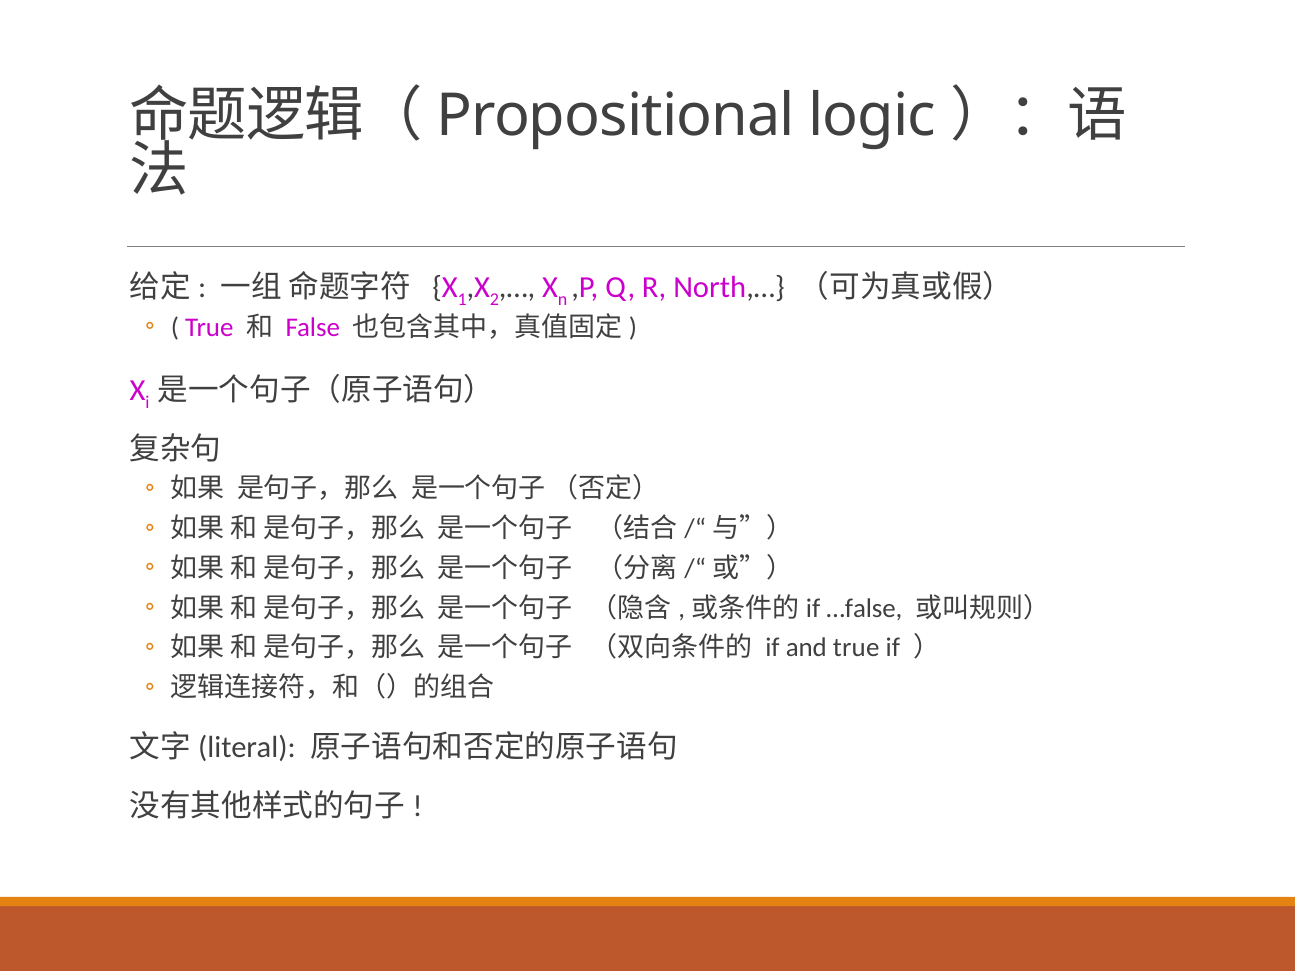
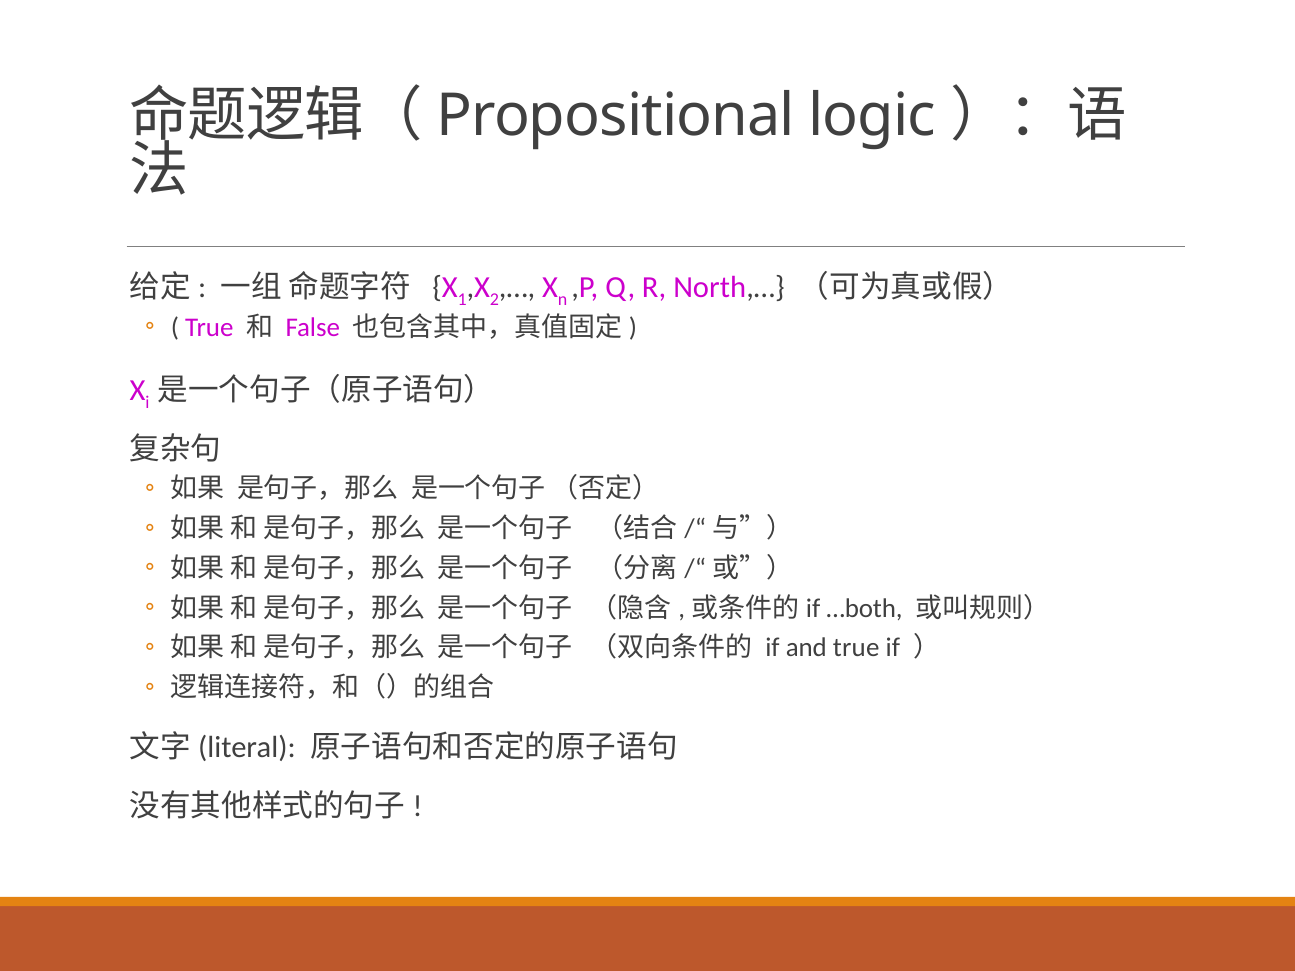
…false: …false -> …both
